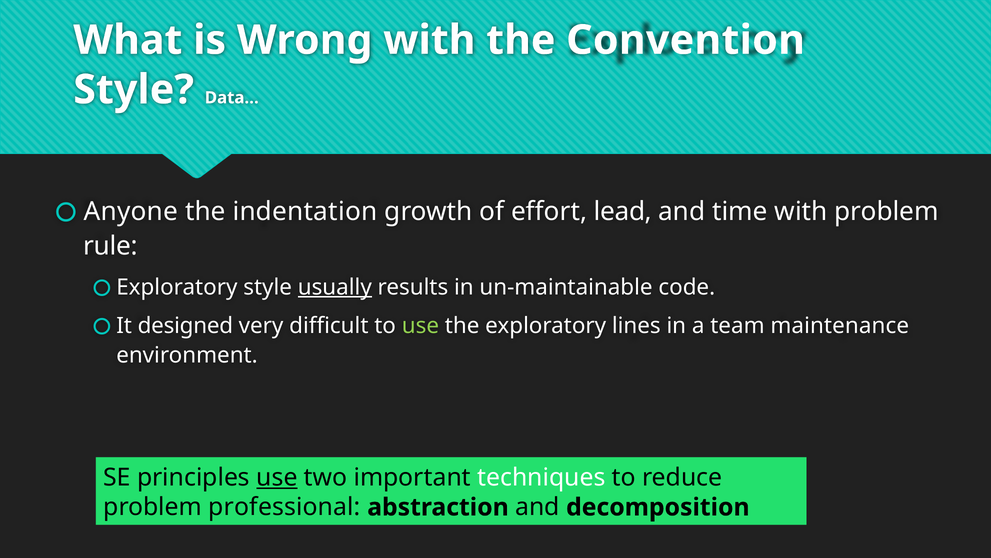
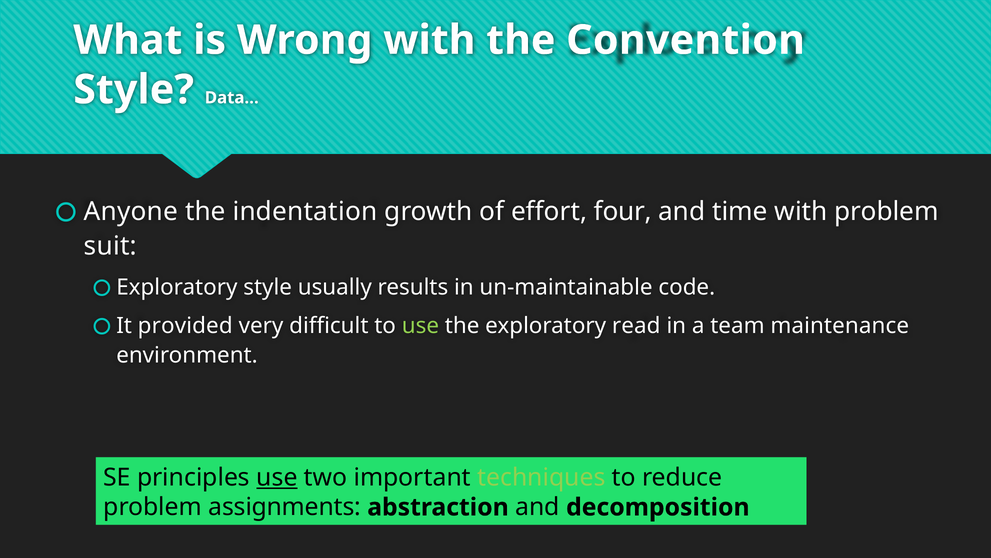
lead: lead -> four
rule: rule -> suit
usually underline: present -> none
designed: designed -> provided
lines: lines -> read
techniques colour: white -> light green
professional: professional -> assignments
